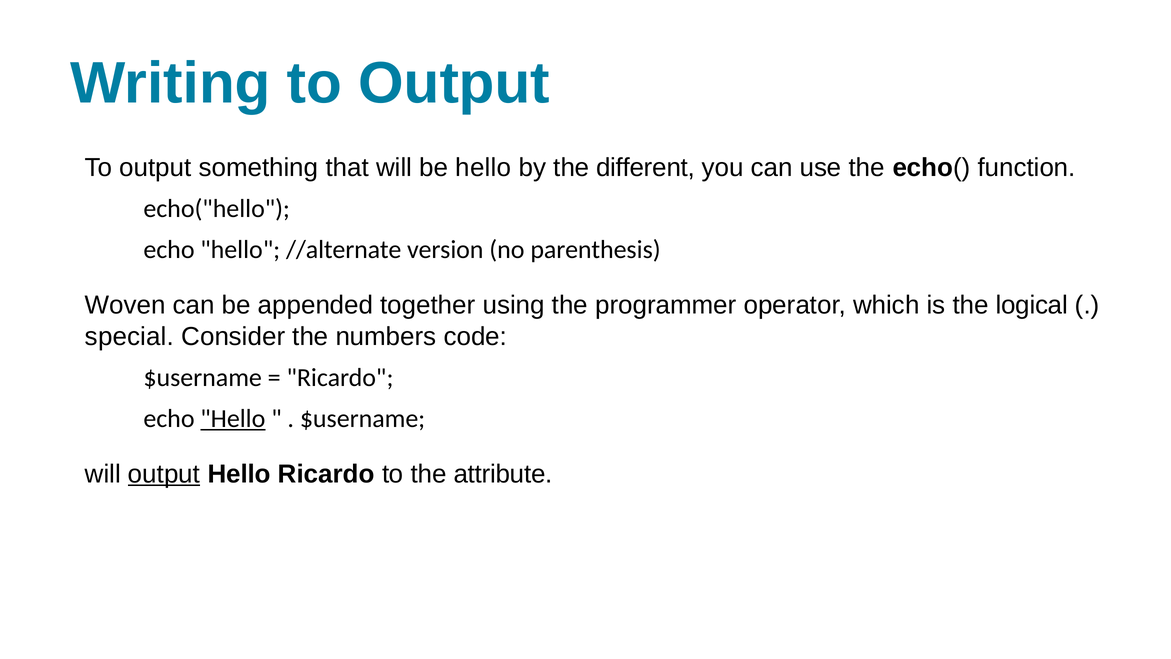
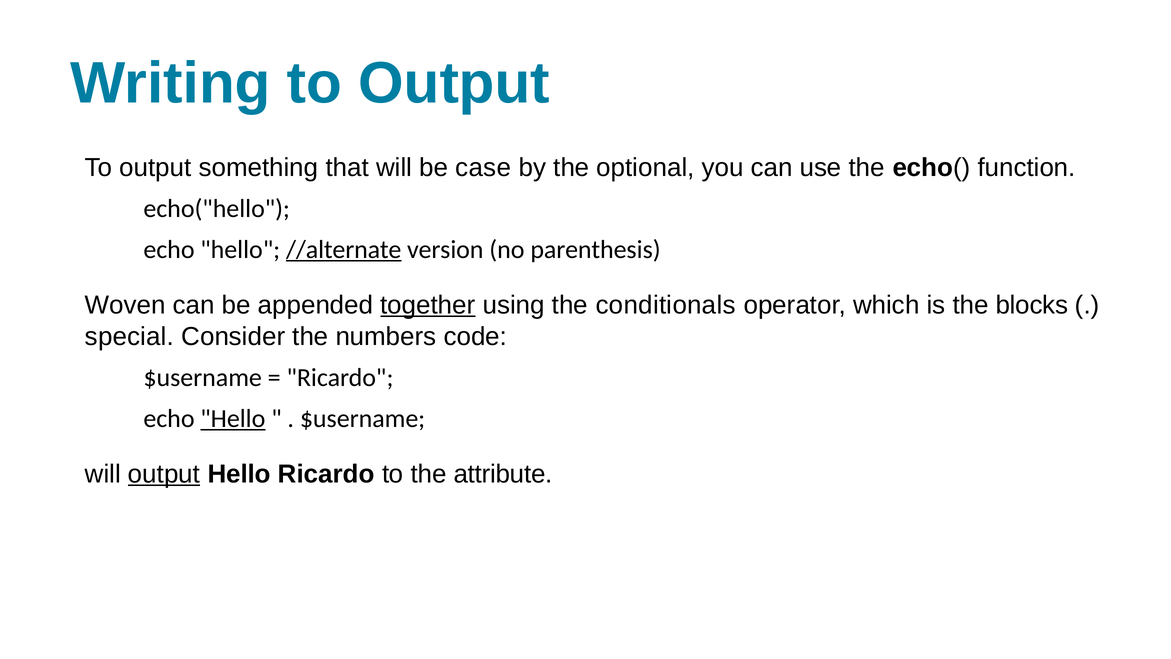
be hello: hello -> case
different: different -> optional
//alternate underline: none -> present
together underline: none -> present
programmer: programmer -> conditionals
logical: logical -> blocks
